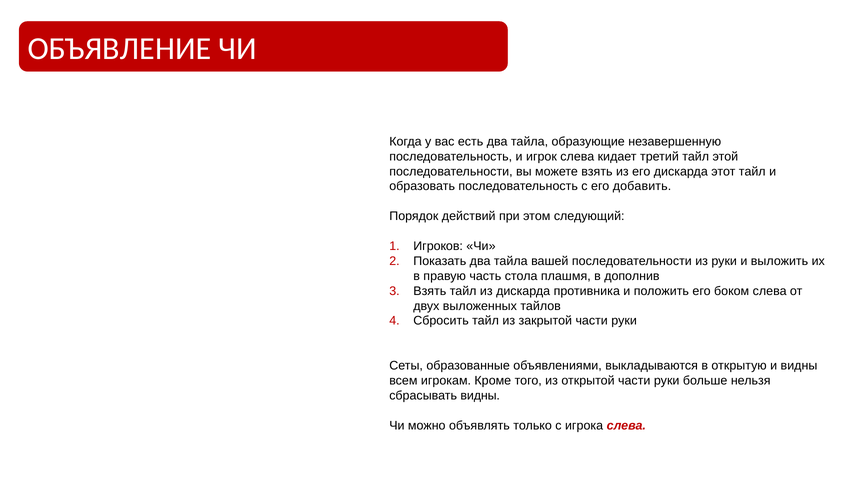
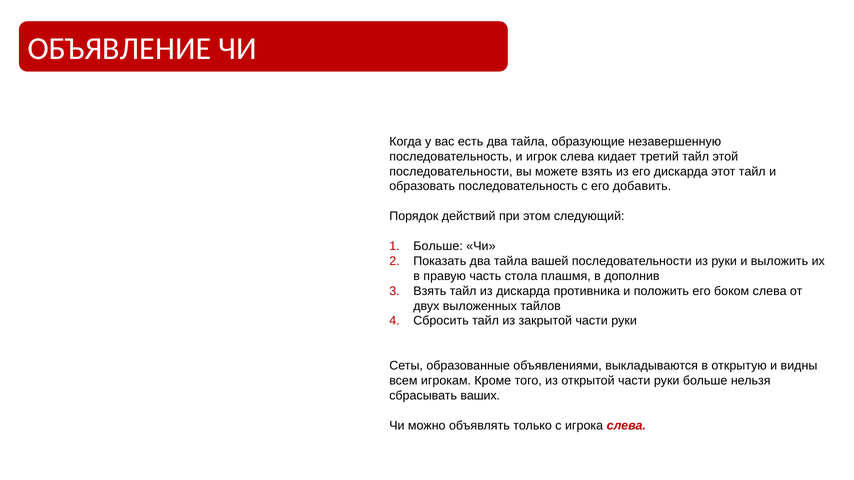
Игроков at (438, 246): Игроков -> Больше
сбрасывать видны: видны -> ваших
